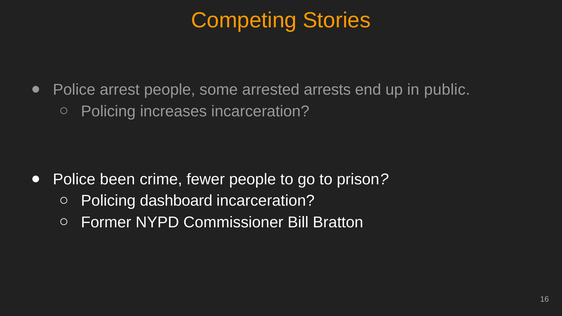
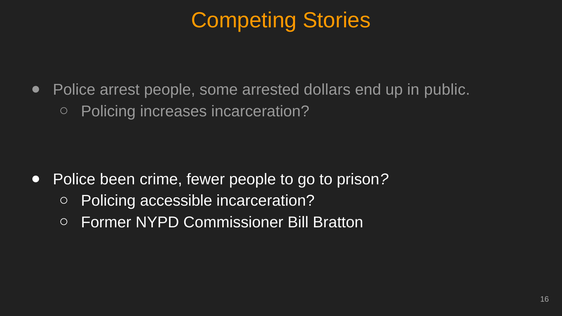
arrests: arrests -> dollars
dashboard: dashboard -> accessible
